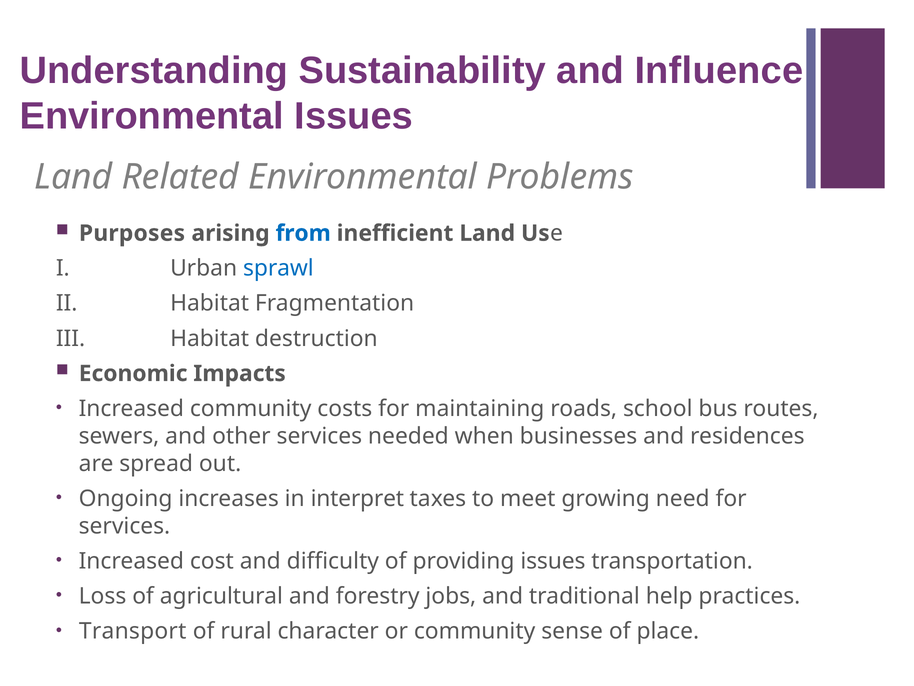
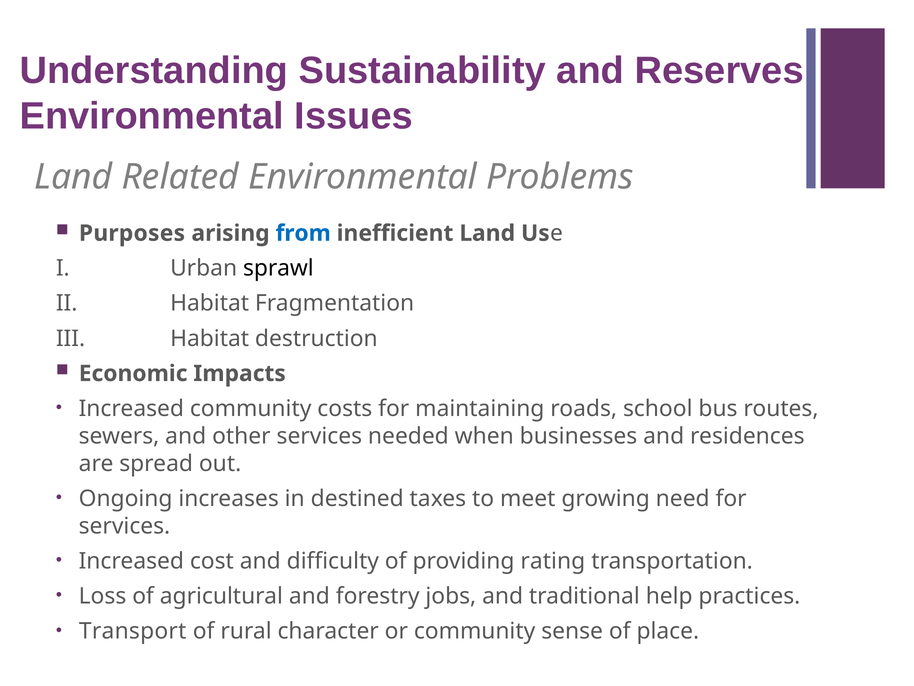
Influence: Influence -> Reserves
sprawl colour: blue -> black
interpret: interpret -> destined
providing issues: issues -> rating
